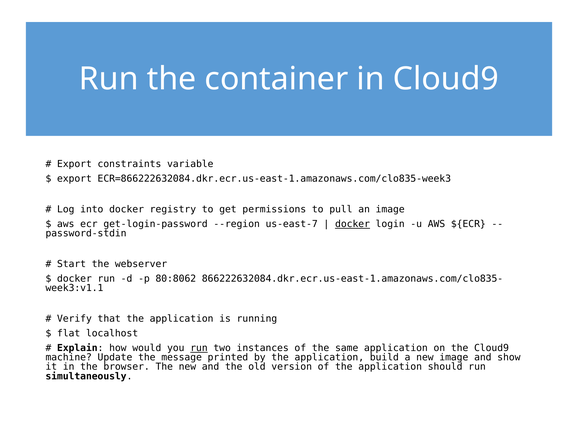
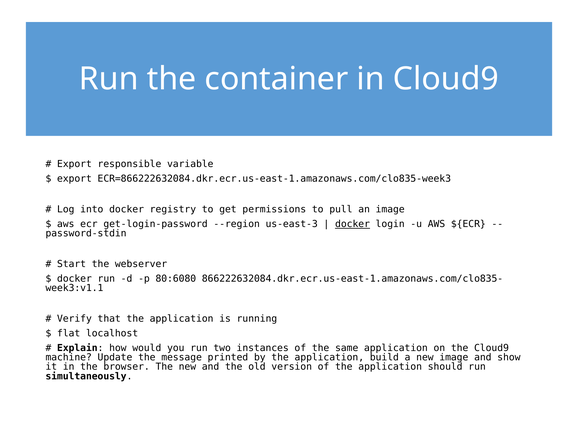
constraints: constraints -> responsible
us-east-7: us-east-7 -> us-east-3
80:8062: 80:8062 -> 80:6080
run at (199, 349) underline: present -> none
